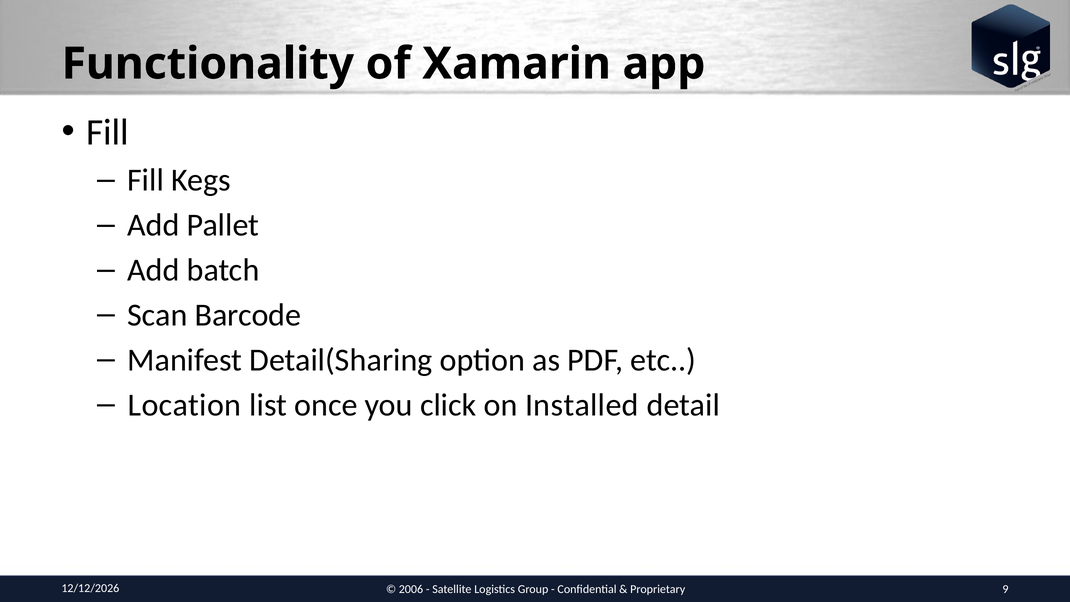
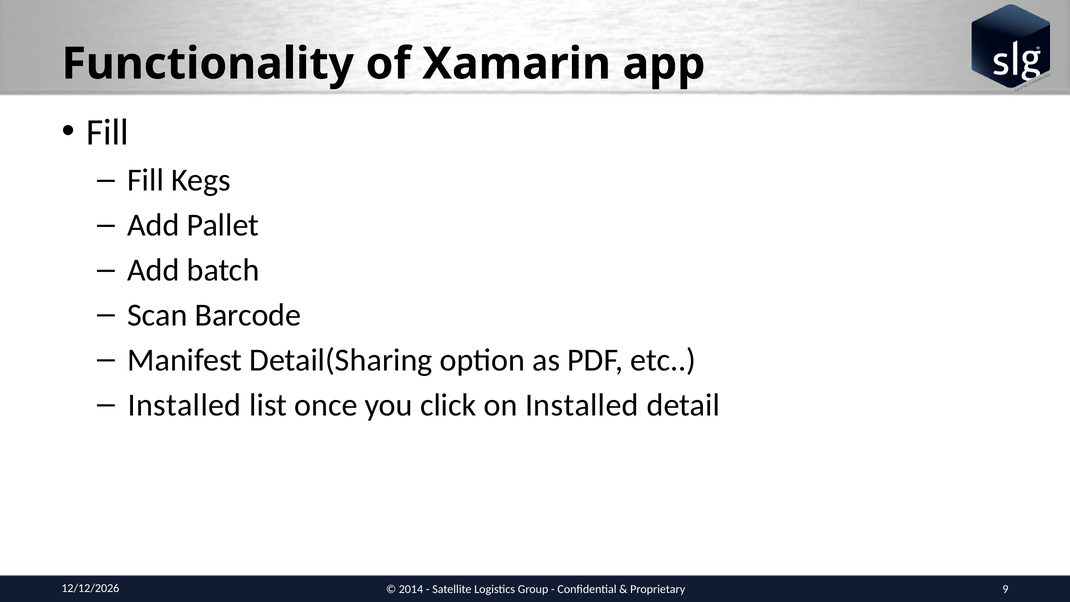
Location at (185, 405): Location -> Installed
2006: 2006 -> 2014
